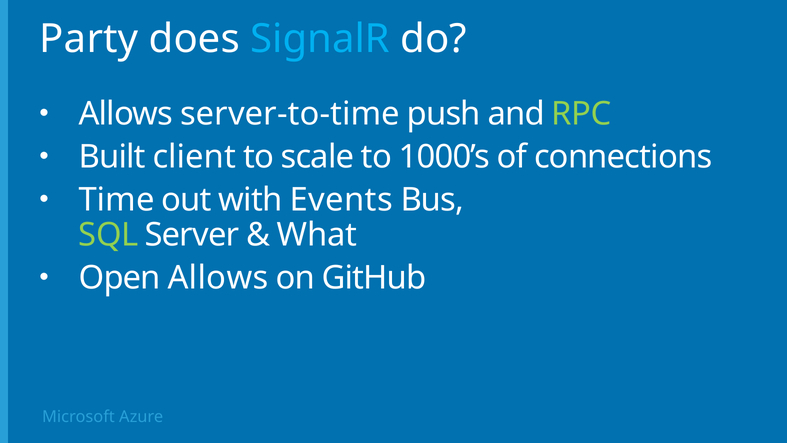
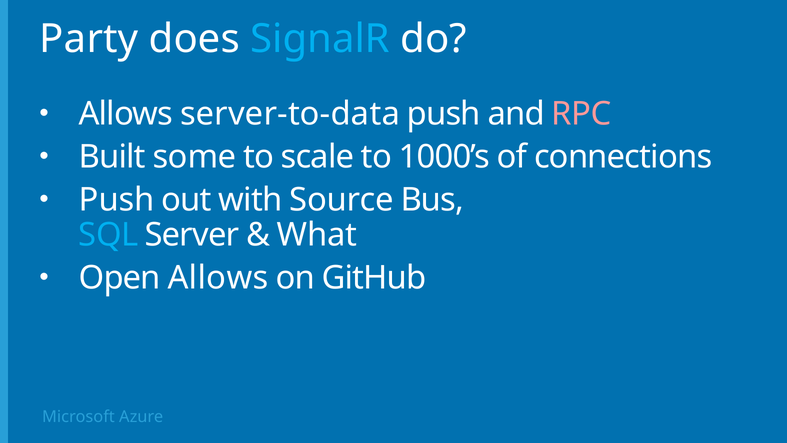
server-to-time: server-to-time -> server-to-data
RPC colour: light green -> pink
client: client -> some
Time at (117, 200): Time -> Push
Events: Events -> Source
SQL colour: light green -> light blue
